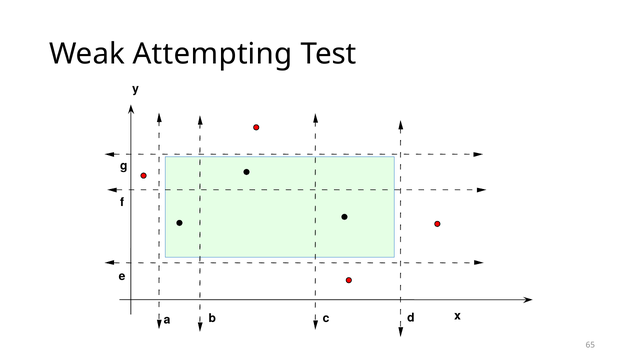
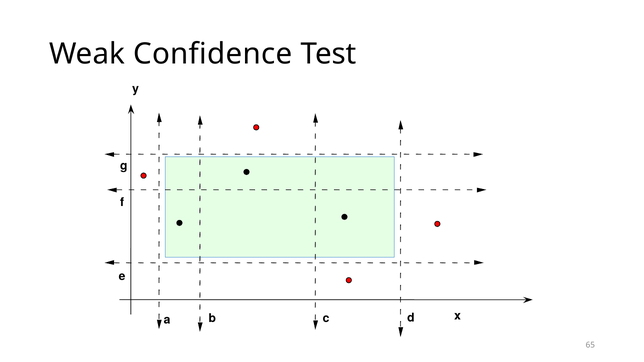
Attempting: Attempting -> Confidence
